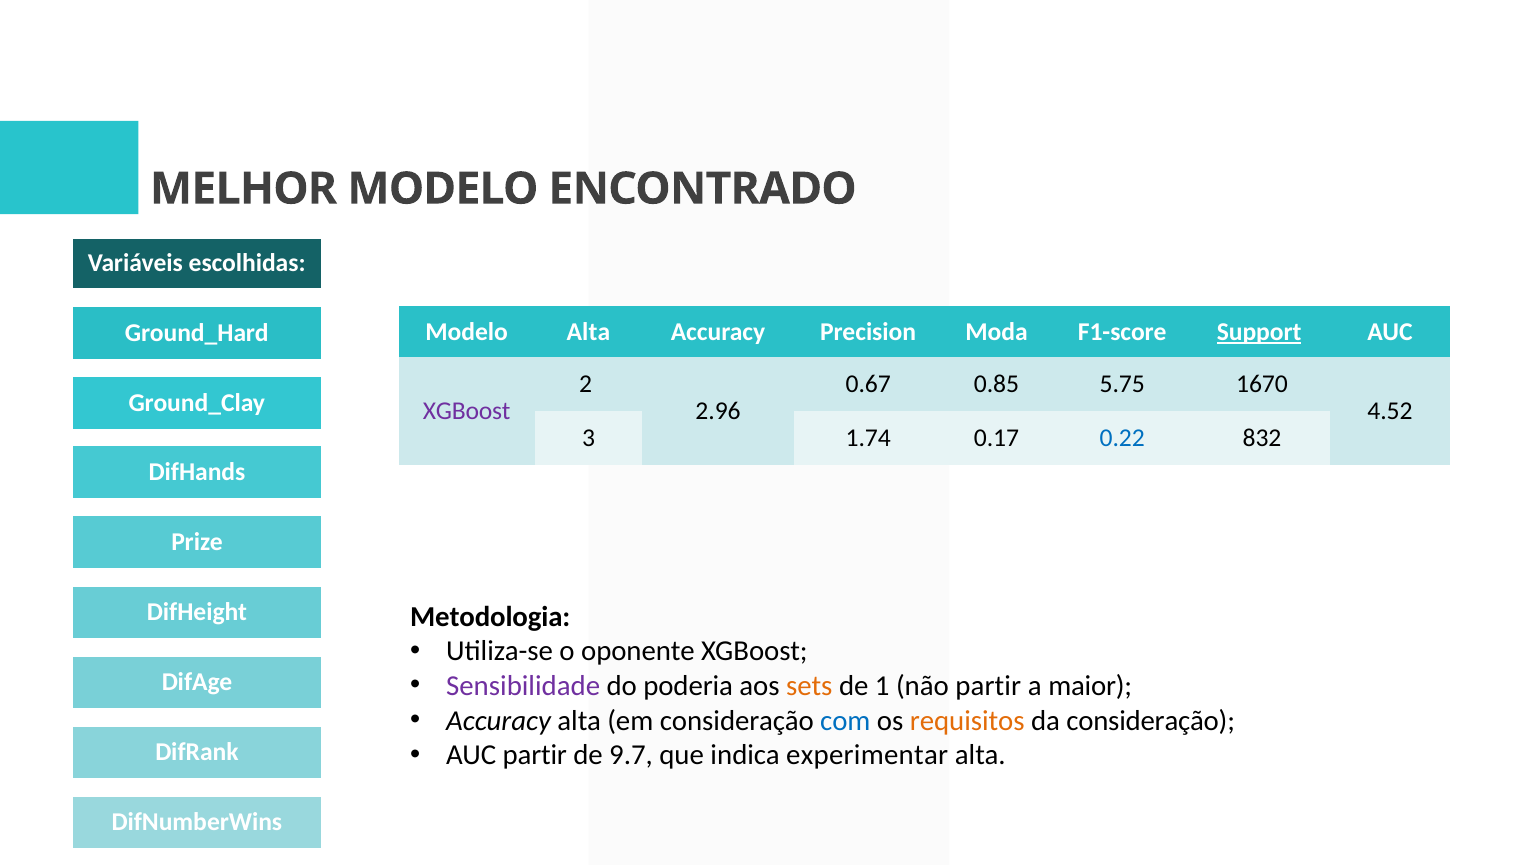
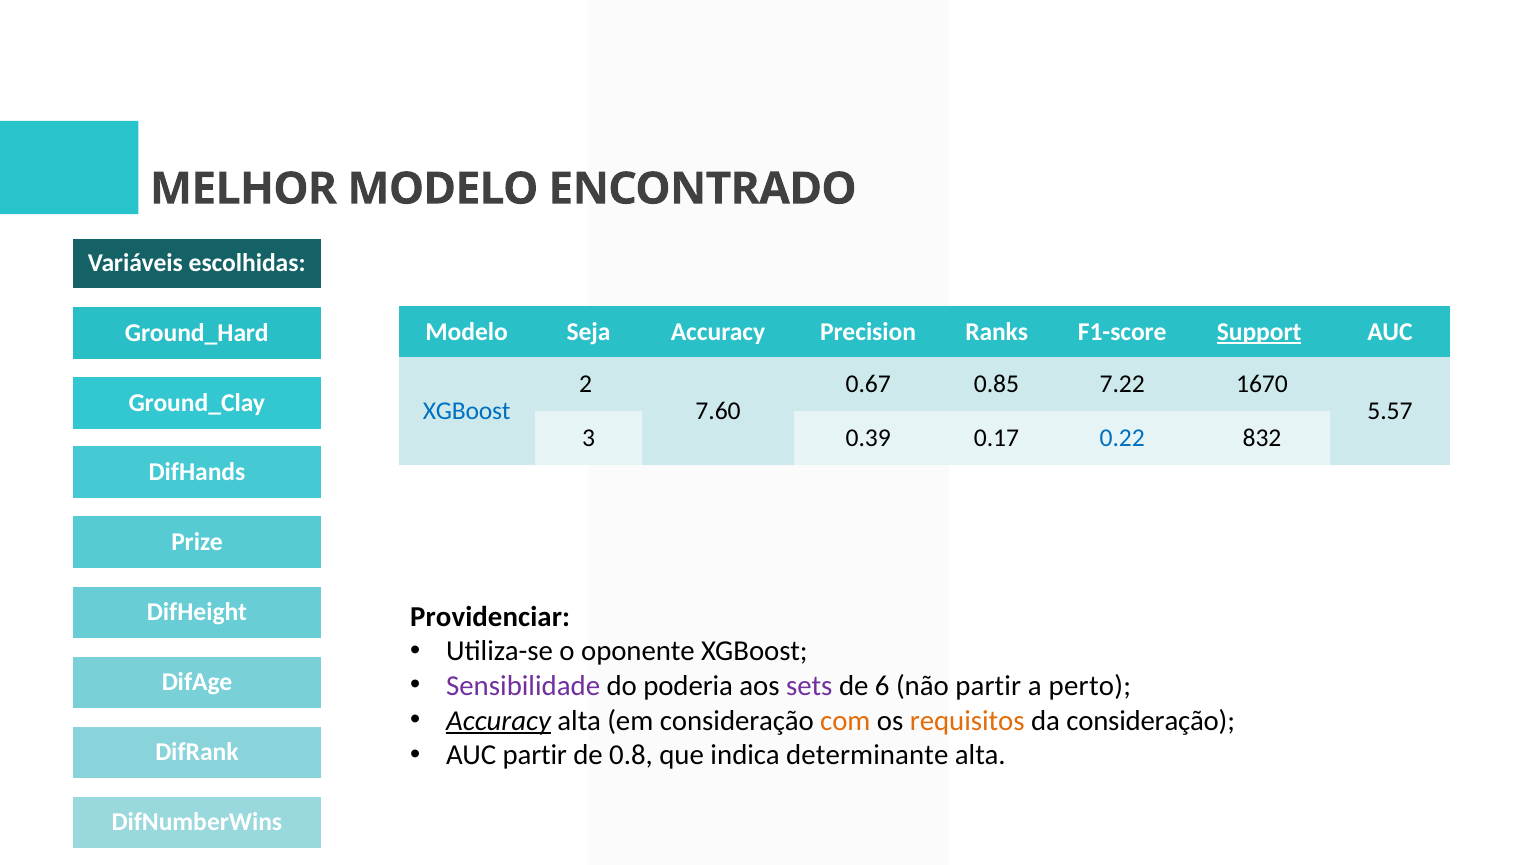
Modelo Alta: Alta -> Seja
Moda: Moda -> Ranks
5.75: 5.75 -> 7.22
XGBoost at (467, 411) colour: purple -> blue
2.96: 2.96 -> 7.60
4.52: 4.52 -> 5.57
1.74: 1.74 -> 0.39
Metodologia: Metodologia -> Providenciar
sets colour: orange -> purple
1: 1 -> 6
maior: maior -> perto
Accuracy at (499, 721) underline: none -> present
com colour: blue -> orange
9.7: 9.7 -> 0.8
experimentar: experimentar -> determinante
